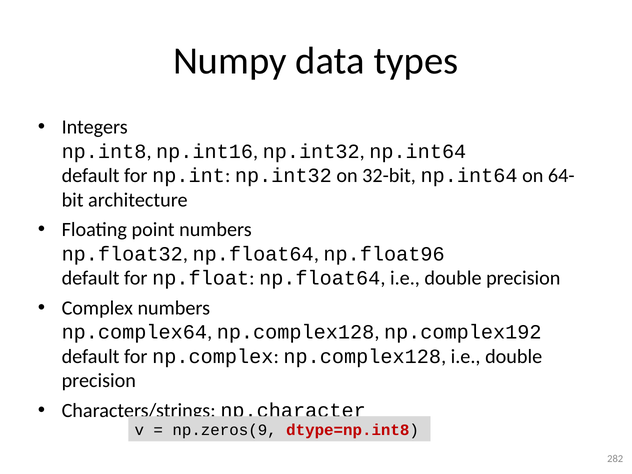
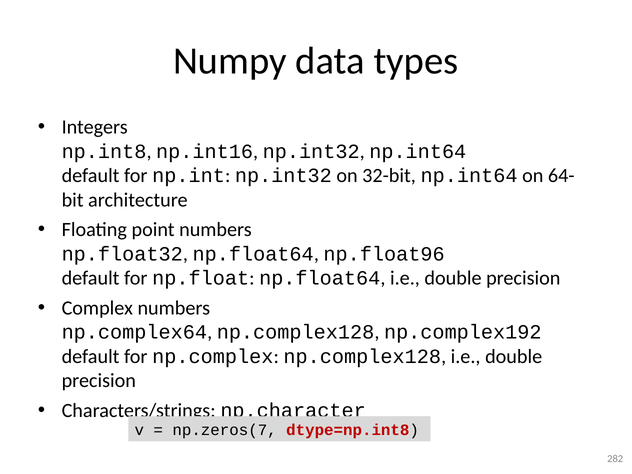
np.zeros(9: np.zeros(9 -> np.zeros(7
